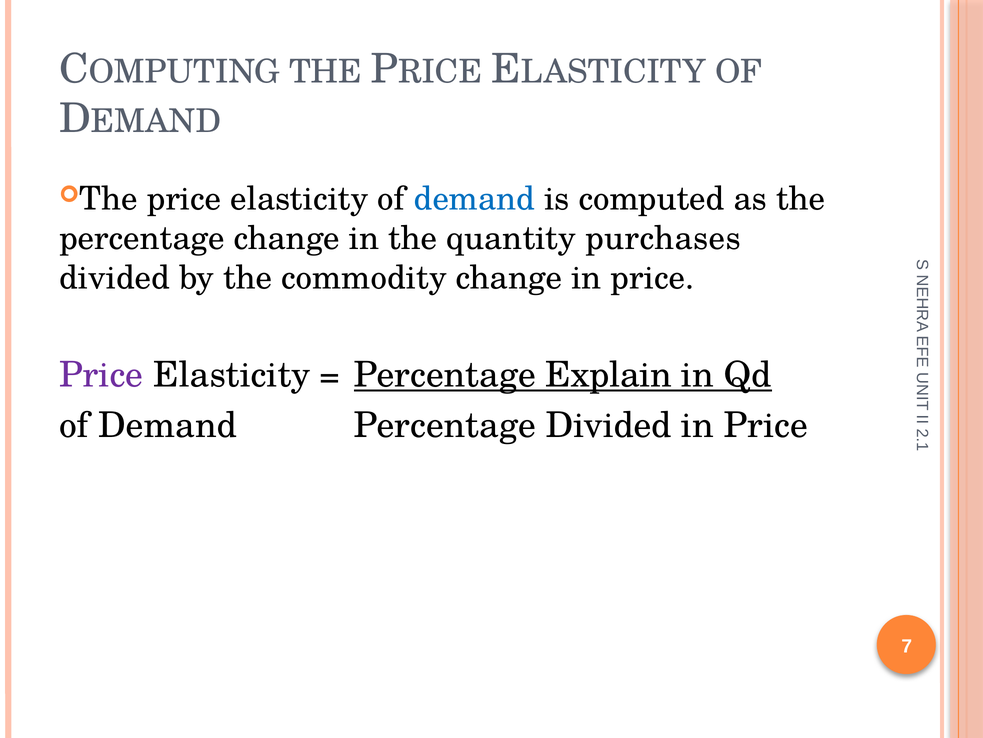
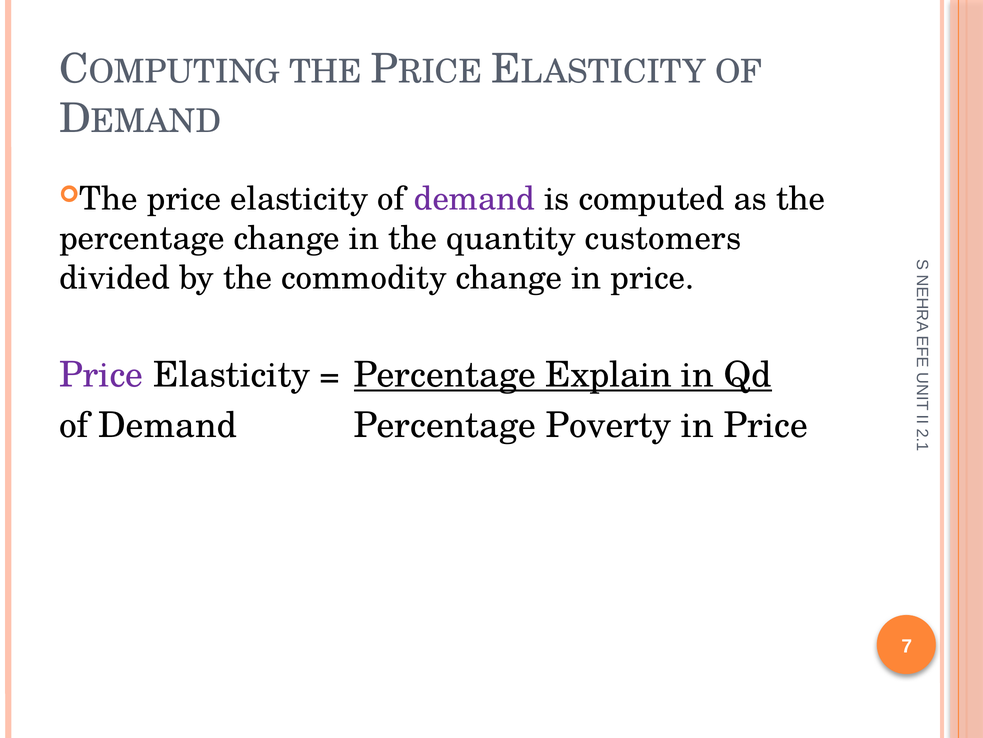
demand at (474, 199) colour: blue -> purple
purchases: purchases -> customers
Percentage Divided: Divided -> Poverty
